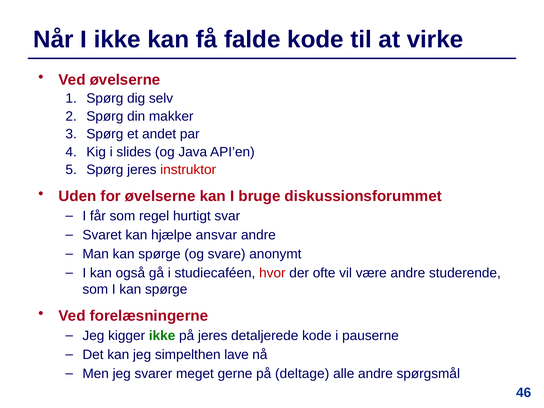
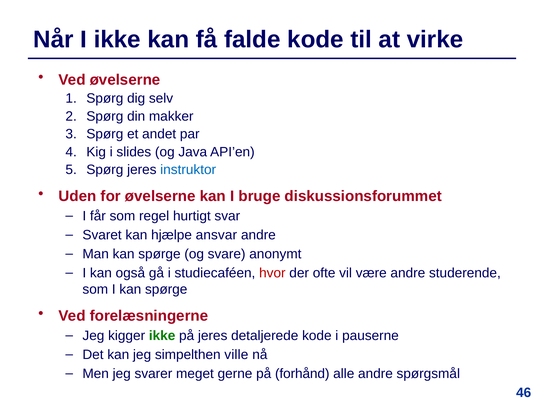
instruktor colour: red -> blue
lave: lave -> ville
deltage: deltage -> forhånd
